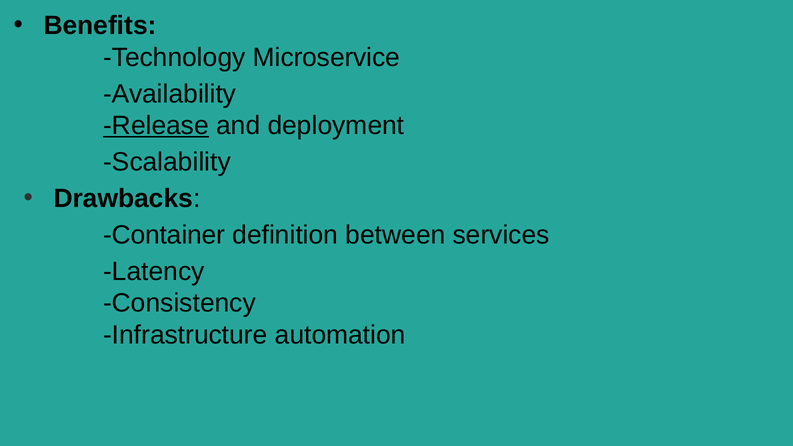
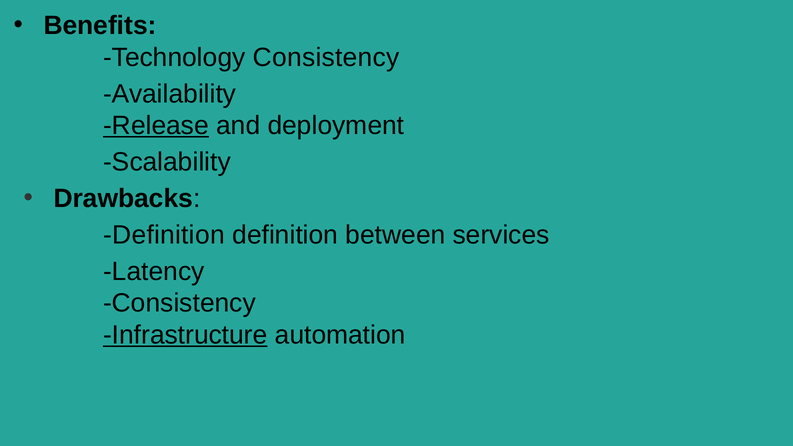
Technology Microservice: Microservice -> Consistency
Container at (164, 235): Container -> Definition
Infrastructure underline: none -> present
